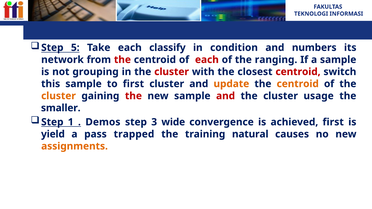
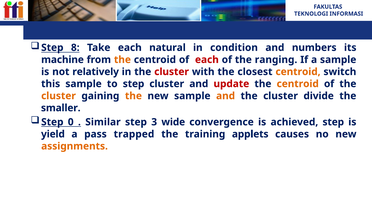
5: 5 -> 8
classify: classify -> natural
network: network -> machine
the at (122, 60) colour: red -> orange
grouping: grouping -> relatively
centroid at (298, 72) colour: red -> orange
to first: first -> step
update colour: orange -> red
the at (133, 96) colour: red -> orange
and at (226, 96) colour: red -> orange
usage: usage -> divide
1: 1 -> 0
Demos: Demos -> Similar
achieved first: first -> step
natural: natural -> applets
